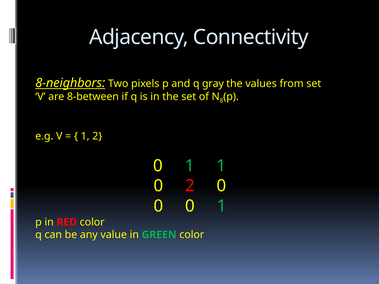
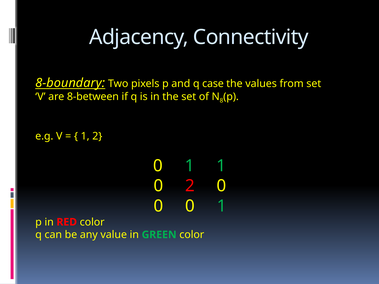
8-neighbors: 8-neighbors -> 8-boundary
gray: gray -> case
